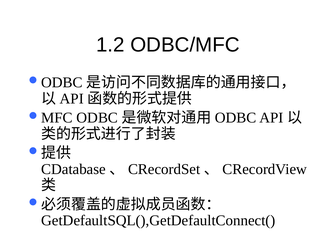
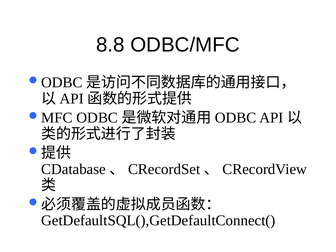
1.2: 1.2 -> 8.8
